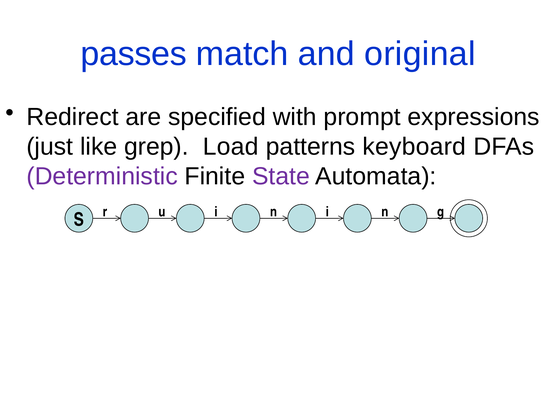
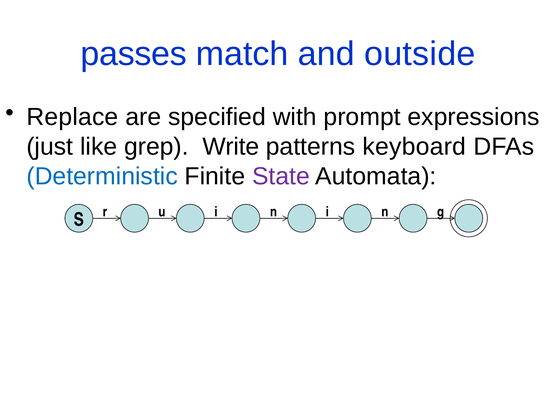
original: original -> outside
Redirect: Redirect -> Replace
Load: Load -> Write
Deterministic colour: purple -> blue
